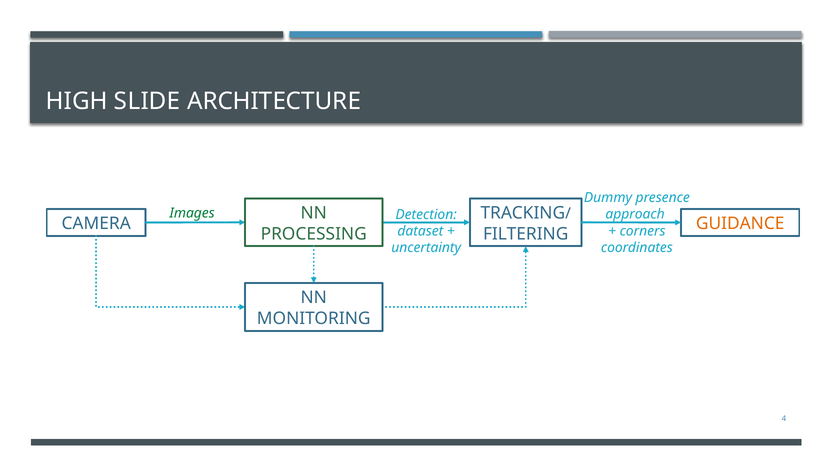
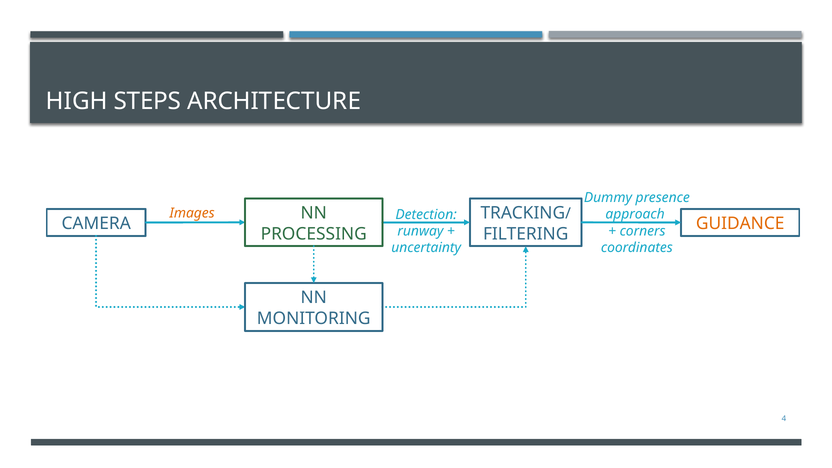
SLIDE: SLIDE -> STEPS
Images colour: green -> orange
dataset: dataset -> runway
